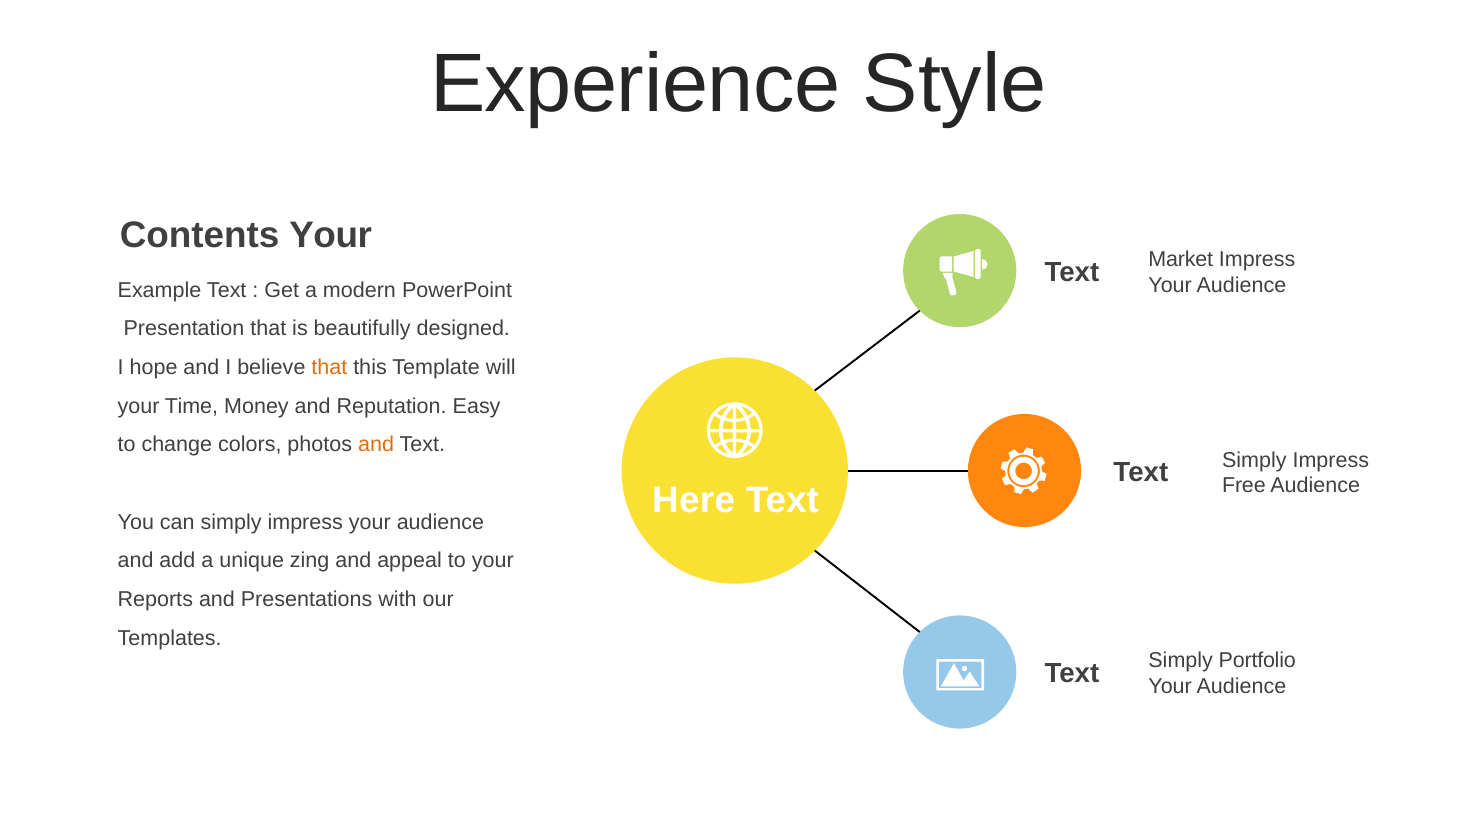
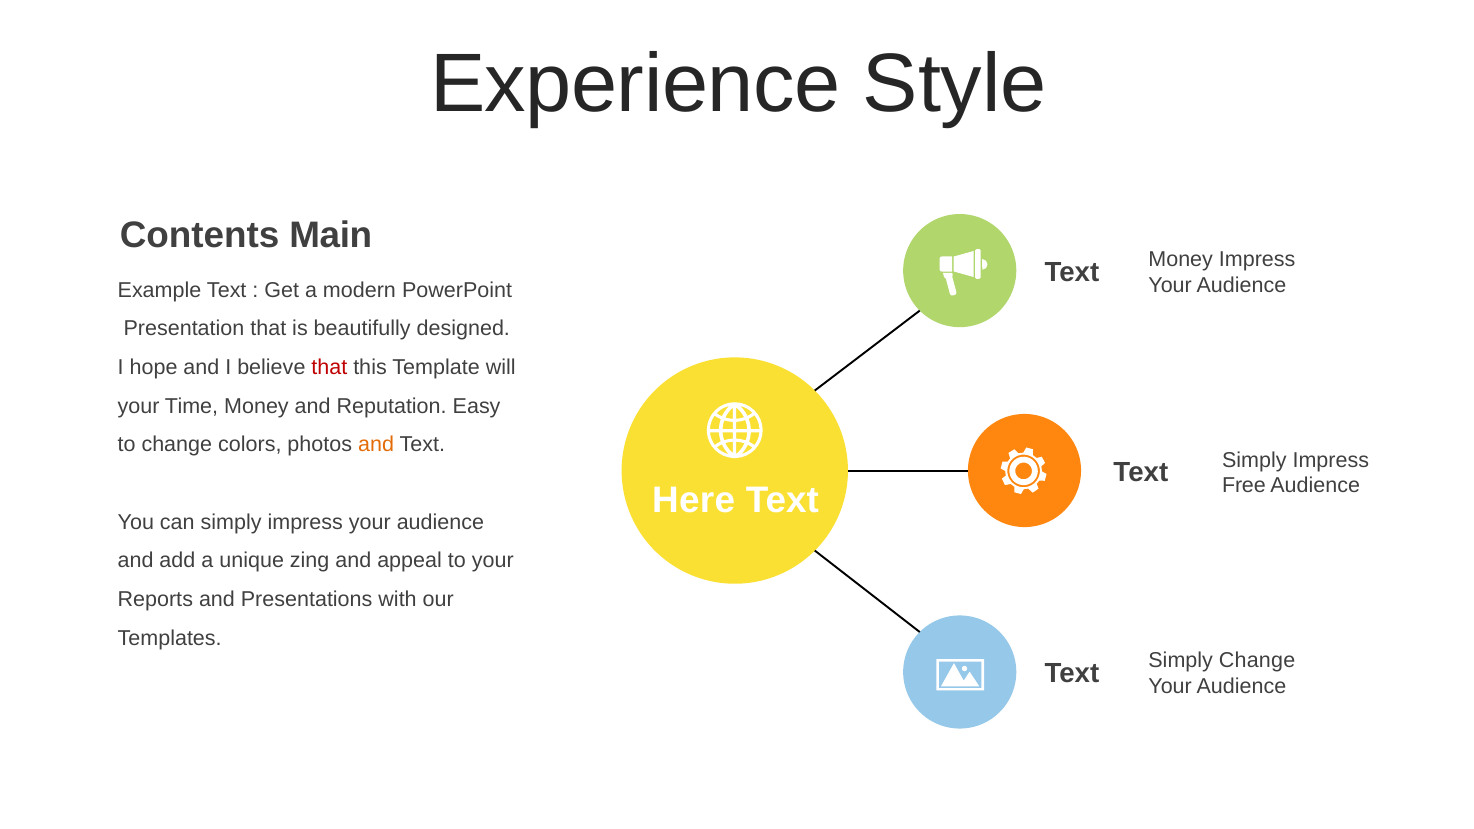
Contents Your: Your -> Main
Market at (1181, 259): Market -> Money
that at (329, 368) colour: orange -> red
Simply Portfolio: Portfolio -> Change
